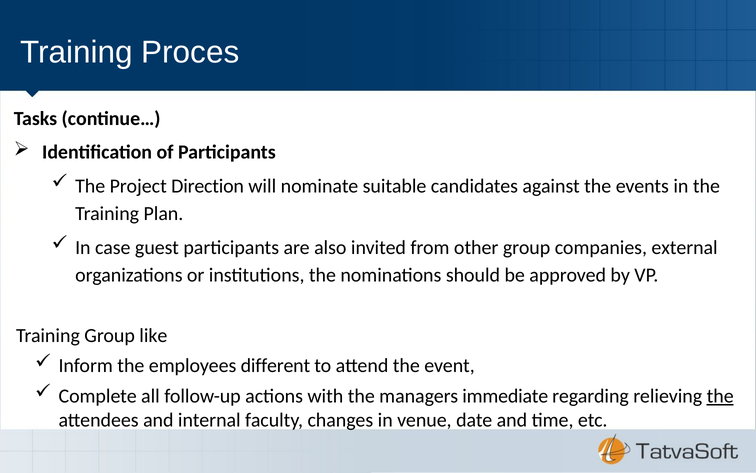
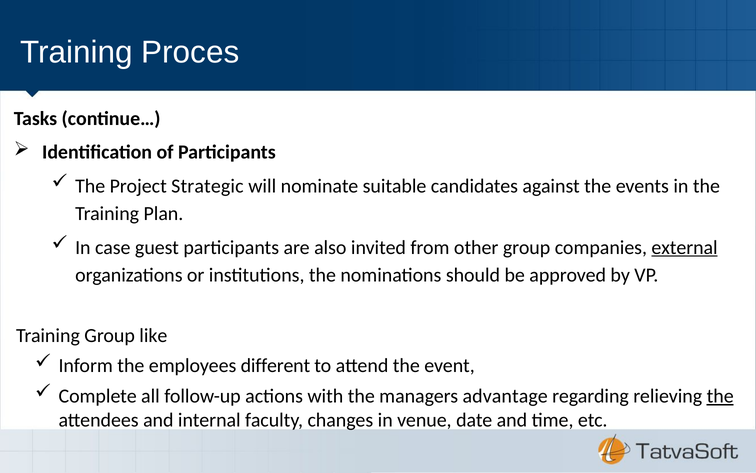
Direction: Direction -> Strategic
external underline: none -> present
immediate: immediate -> advantage
